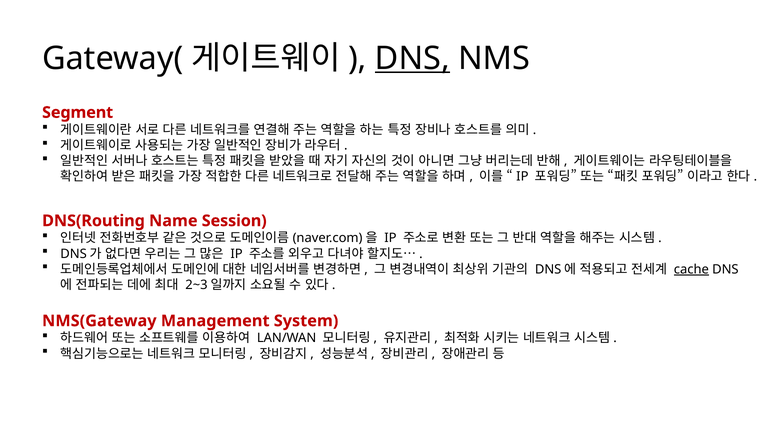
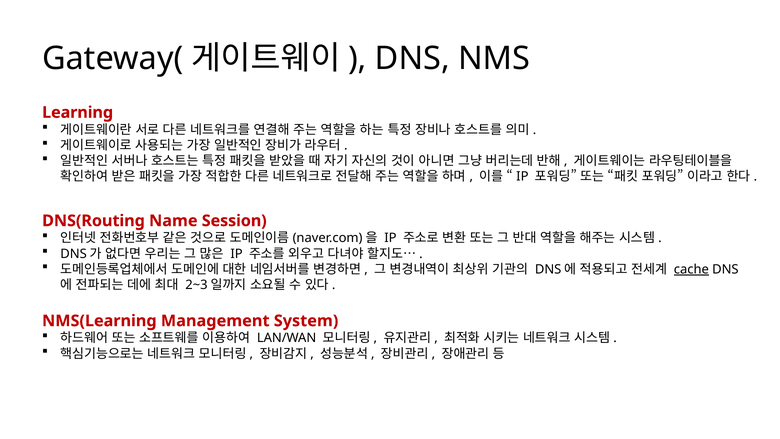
DNS at (412, 58) underline: present -> none
Segment: Segment -> Learning
NMS(Gateway: NMS(Gateway -> NMS(Learning
